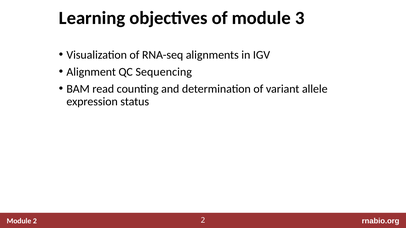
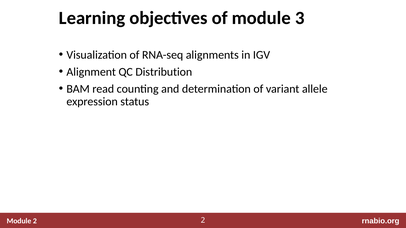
Sequencing: Sequencing -> Distribution
